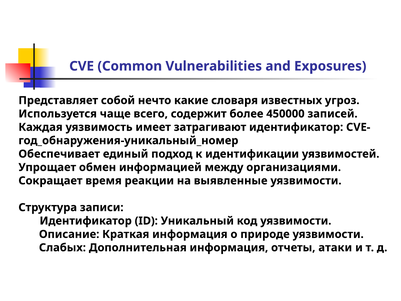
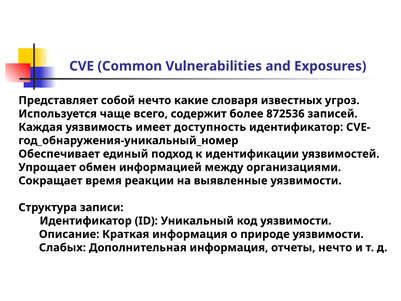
450000: 450000 -> 872536
затрагивают: затрагивают -> доступность
отчеты атаки: атаки -> нечто
